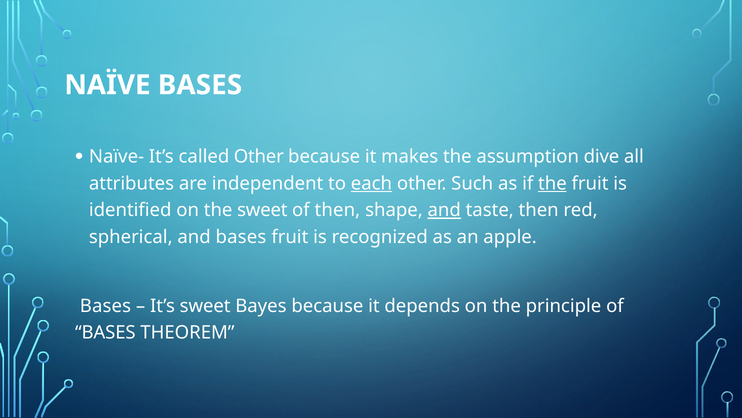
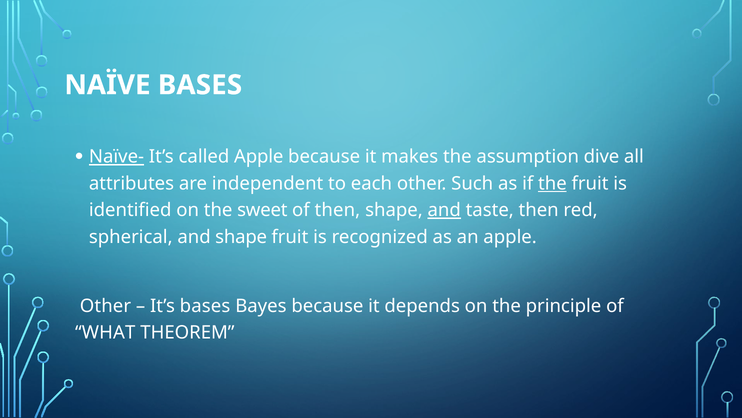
Naïve- underline: none -> present
called Other: Other -> Apple
each underline: present -> none
and bases: bases -> shape
Bases at (105, 306): Bases -> Other
It’s sweet: sweet -> bases
BASES at (105, 332): BASES -> WHAT
